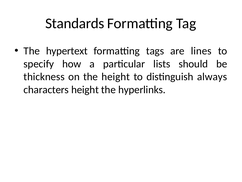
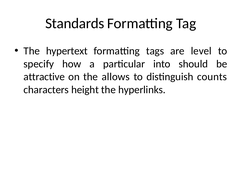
lines: lines -> level
lists: lists -> into
thickness: thickness -> attractive
the height: height -> allows
always: always -> counts
